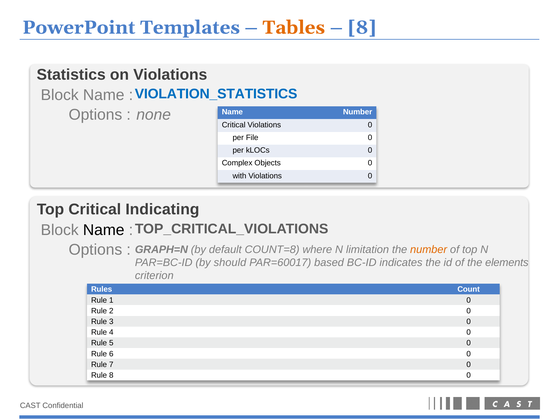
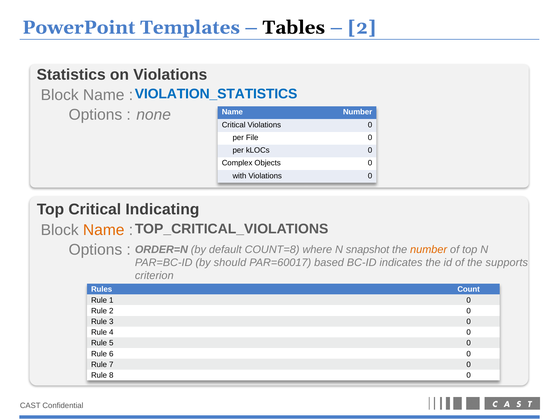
Tables colour: orange -> black
8 at (362, 27): 8 -> 2
Name at (104, 230) colour: black -> orange
GRAPH=N: GRAPH=N -> ORDER=N
limitation: limitation -> snapshot
elements: elements -> supports
